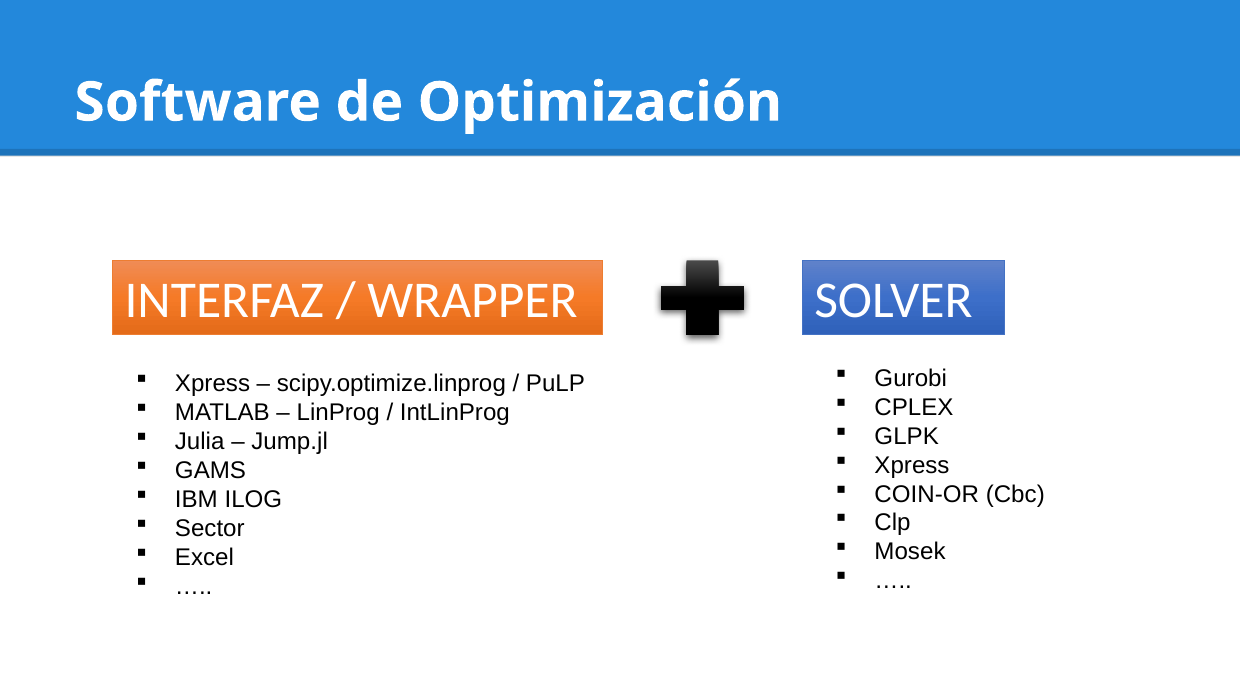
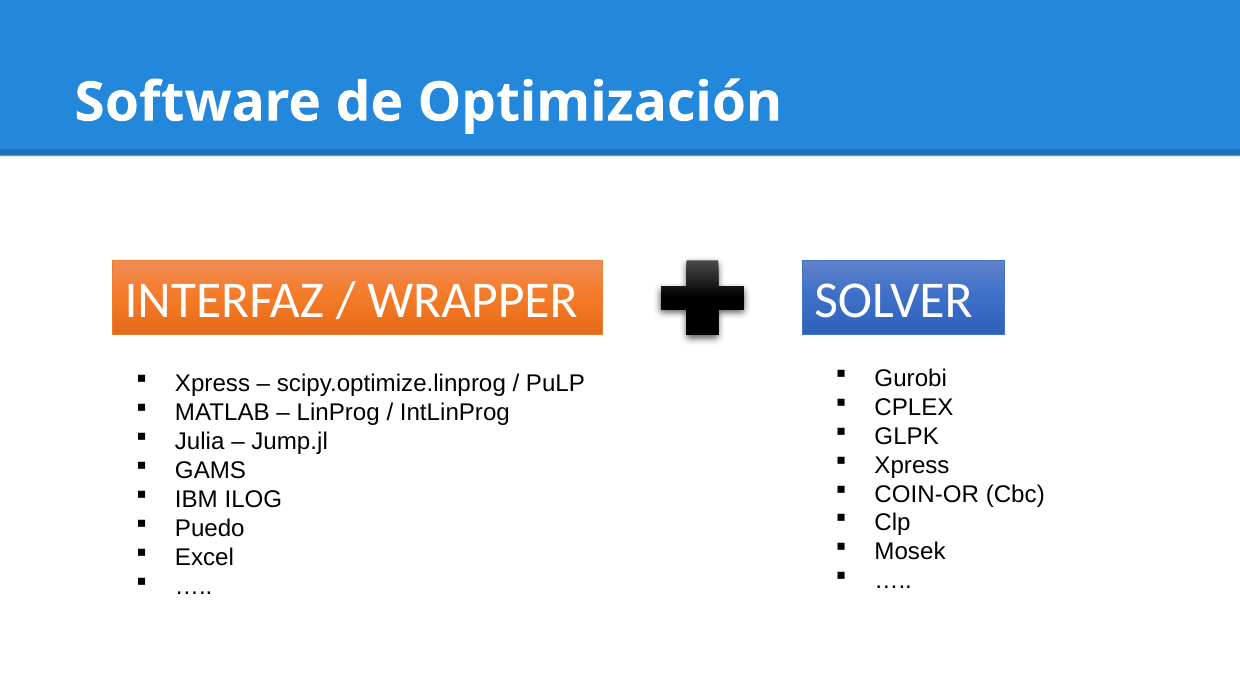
Sector: Sector -> Puedo
